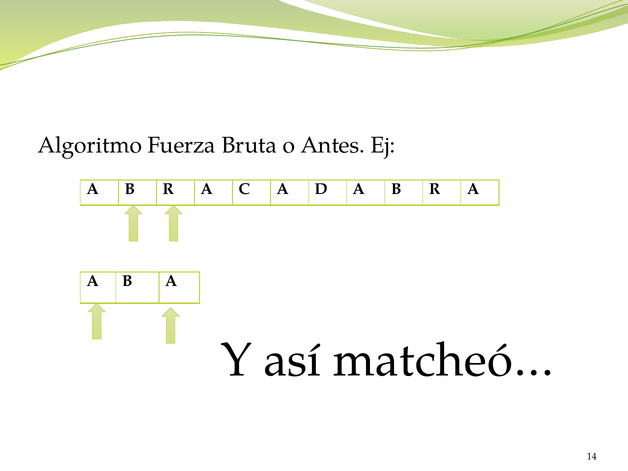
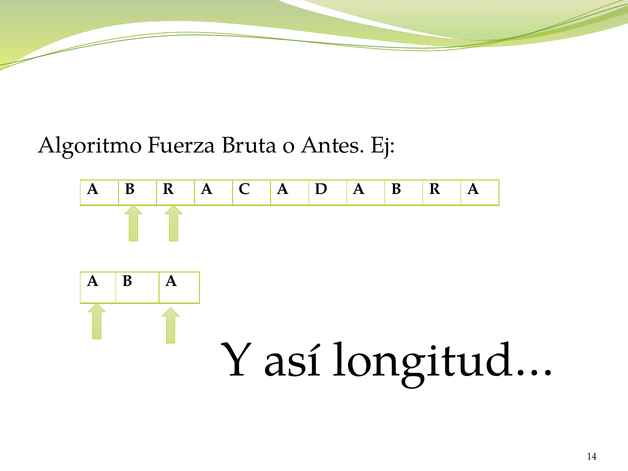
matcheó…: matcheó… -> longitud…
